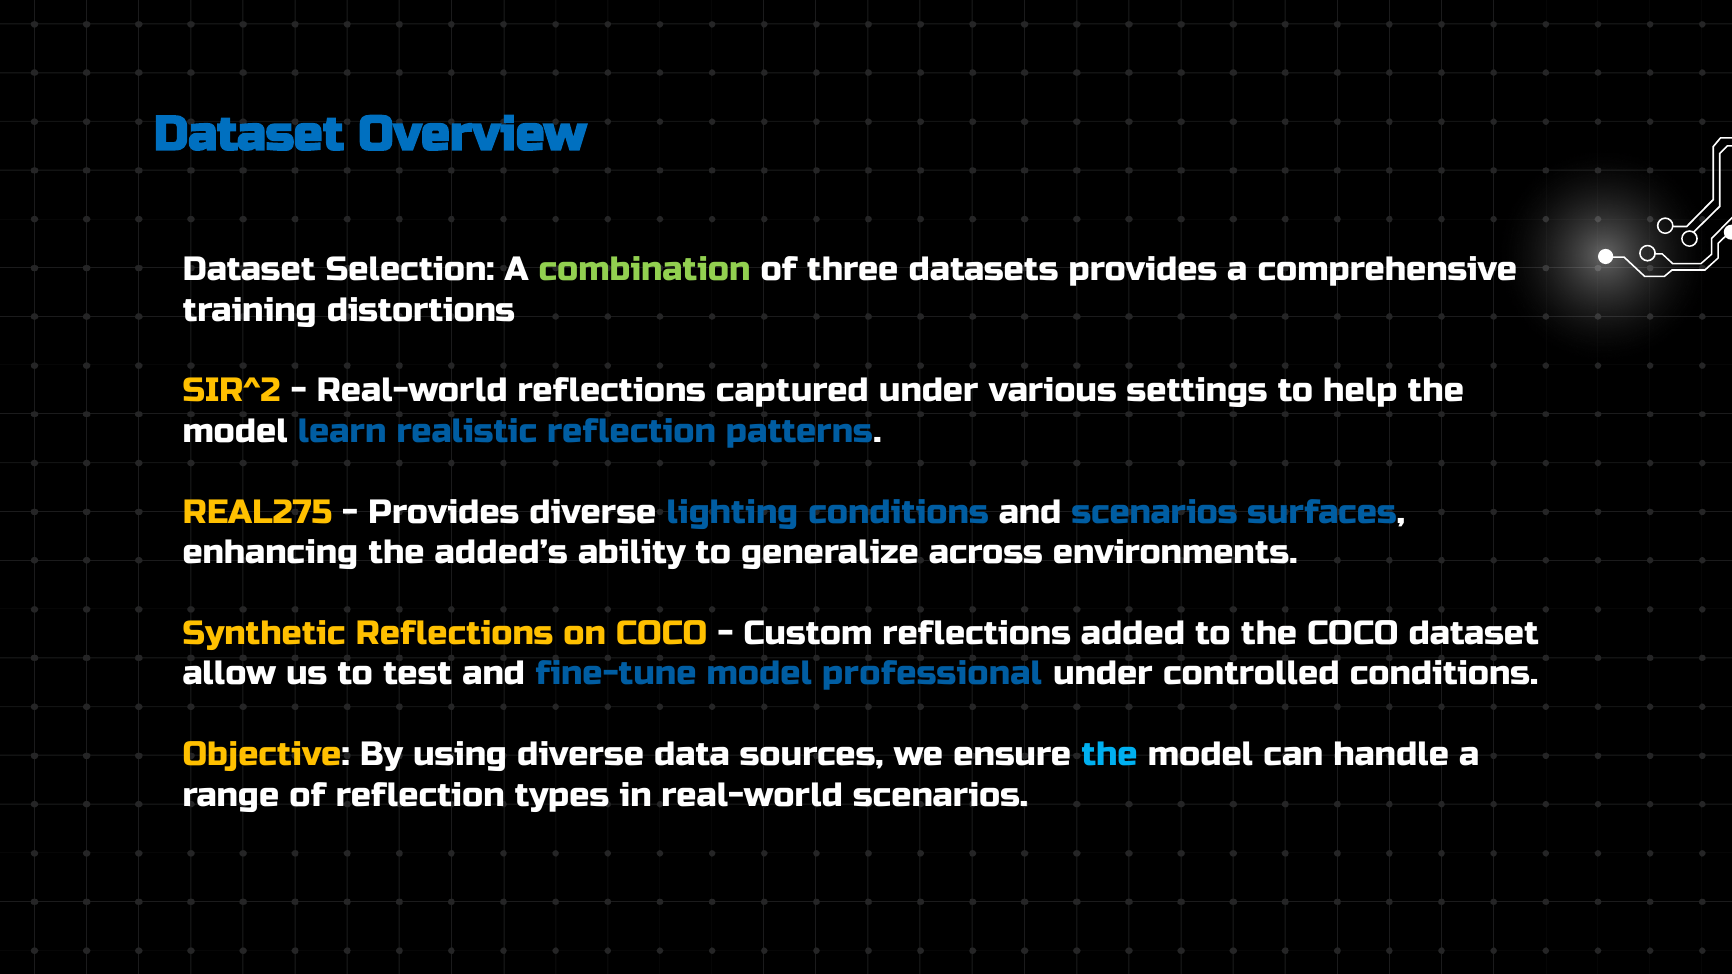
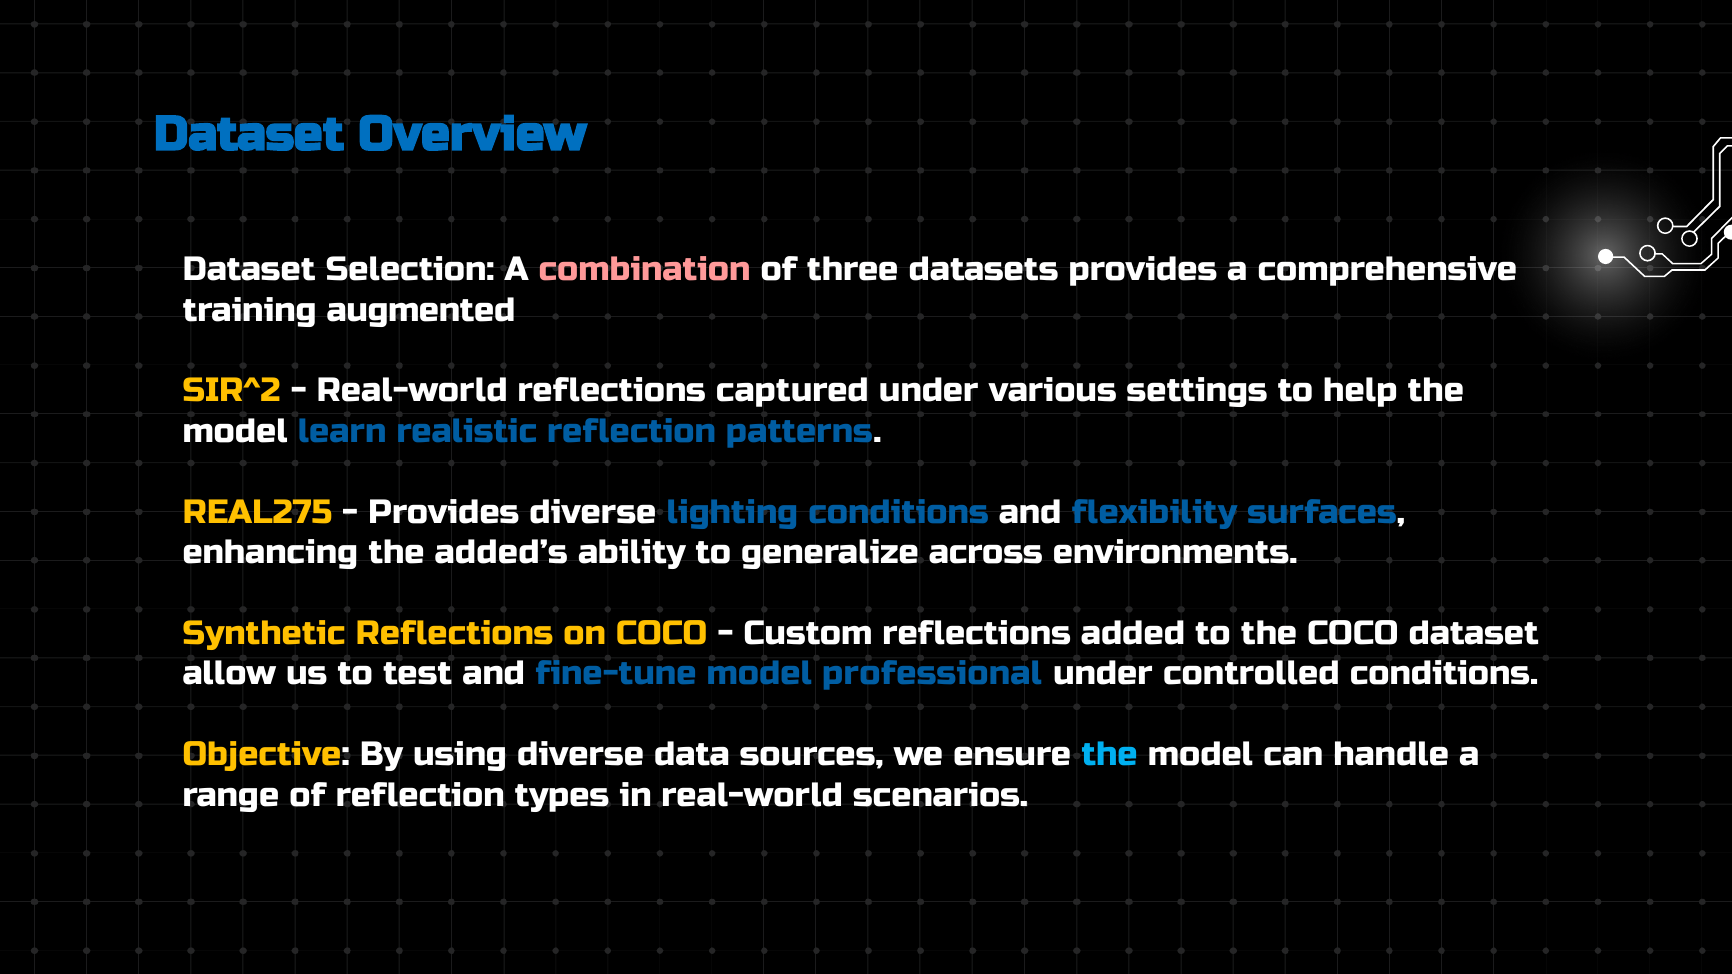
combination colour: light green -> pink
distortions: distortions -> augmented
and scenarios: scenarios -> flexibility
